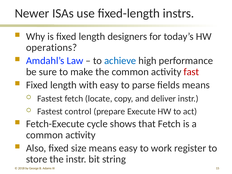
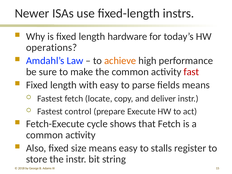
designers: designers -> hardware
achieve colour: blue -> orange
work: work -> stalls
